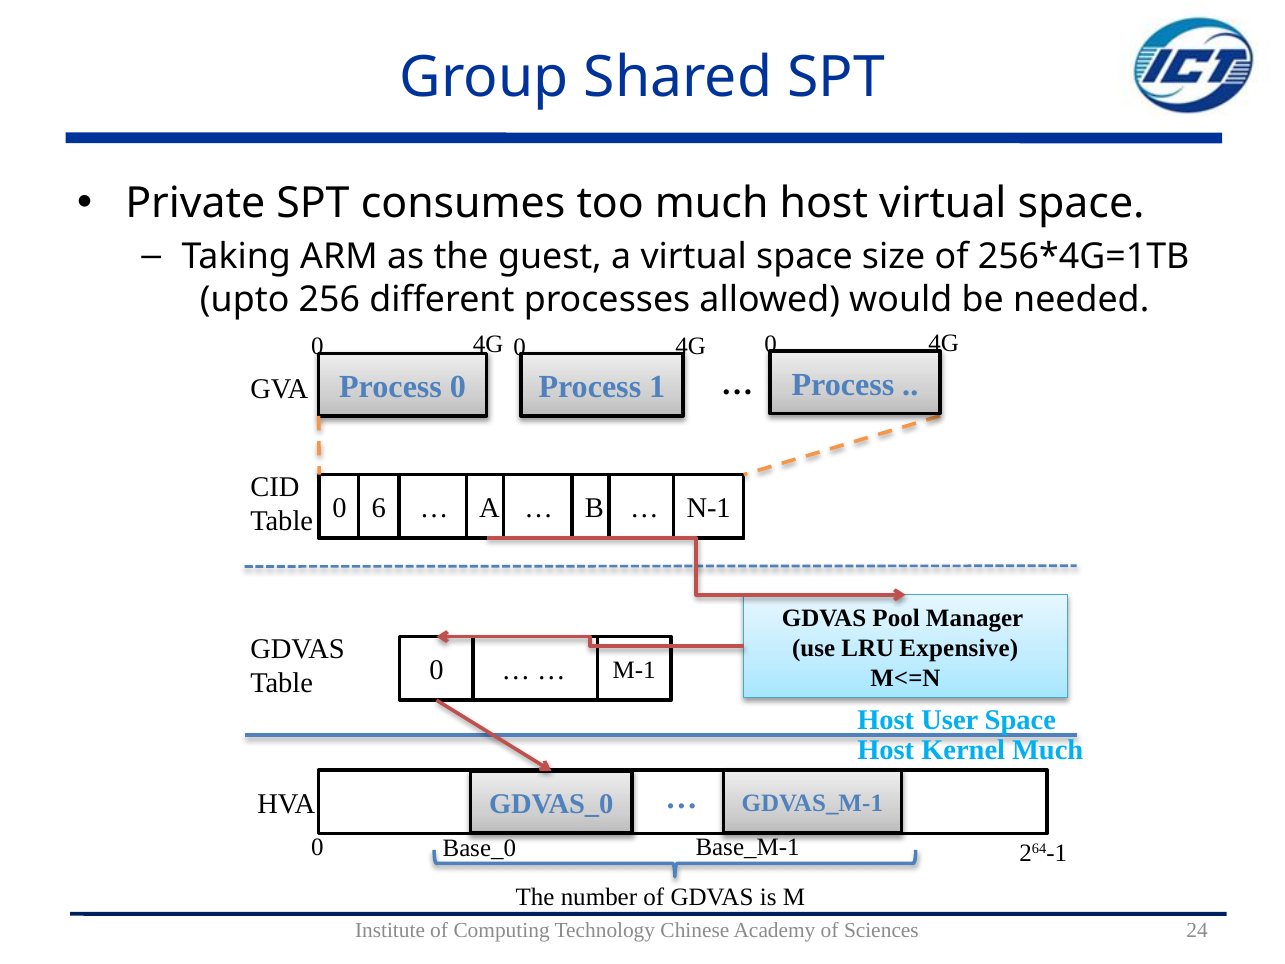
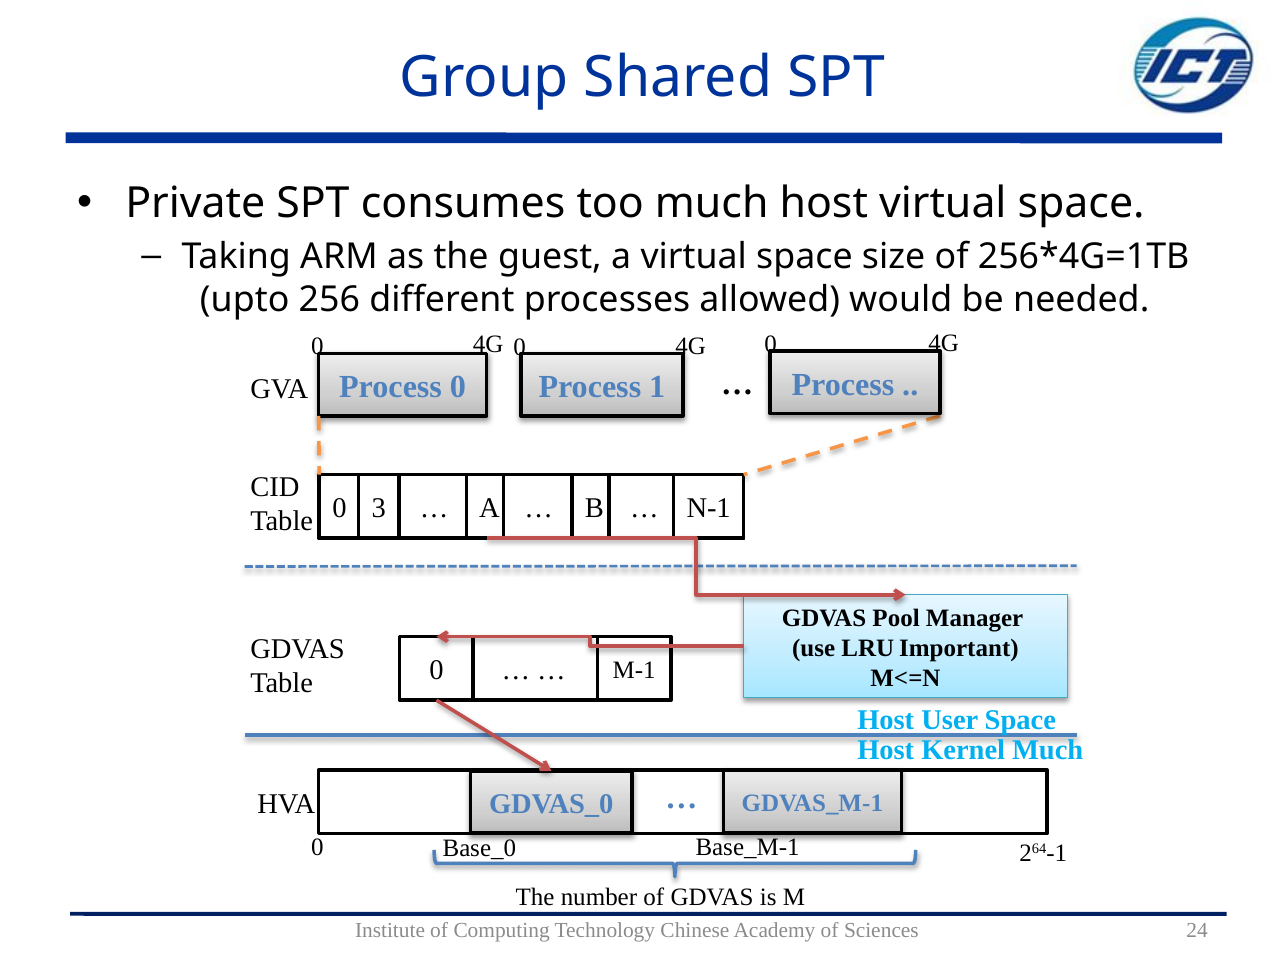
6: 6 -> 3
Expensive: Expensive -> Important
